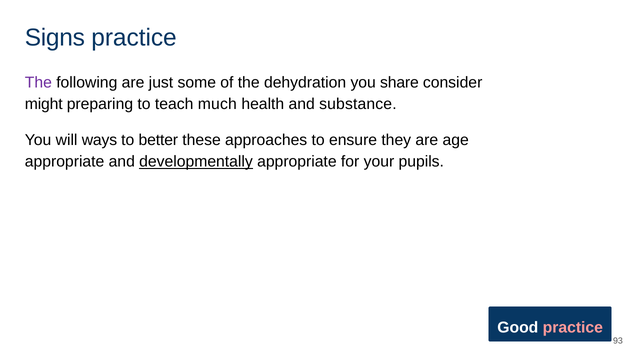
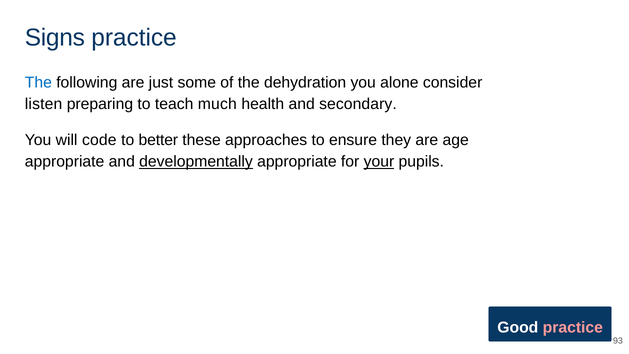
The at (38, 83) colour: purple -> blue
share: share -> alone
might: might -> listen
substance: substance -> secondary
ways: ways -> code
your underline: none -> present
